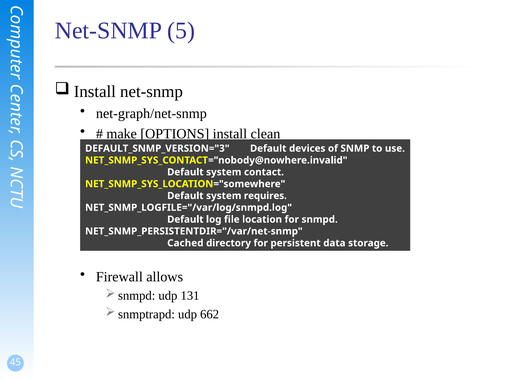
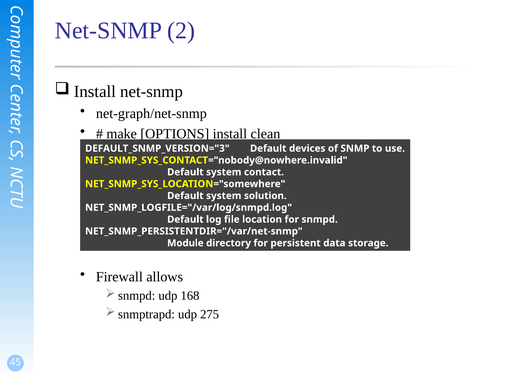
5: 5 -> 2
requires: requires -> solution
Cached: Cached -> Module
131: 131 -> 168
662: 662 -> 275
